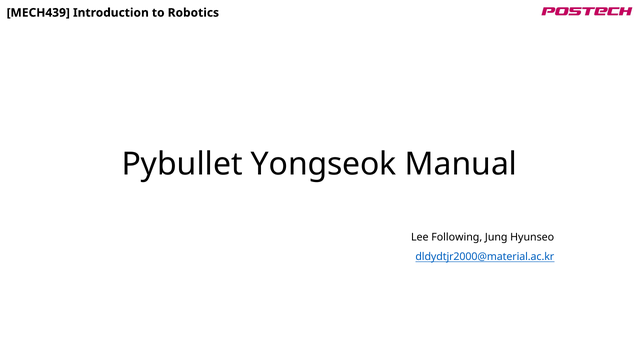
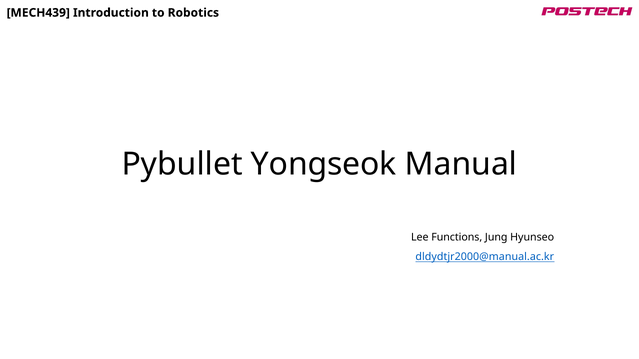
Following: Following -> Functions
dldydtjr2000@material.ac.kr: dldydtjr2000@material.ac.kr -> dldydtjr2000@manual.ac.kr
